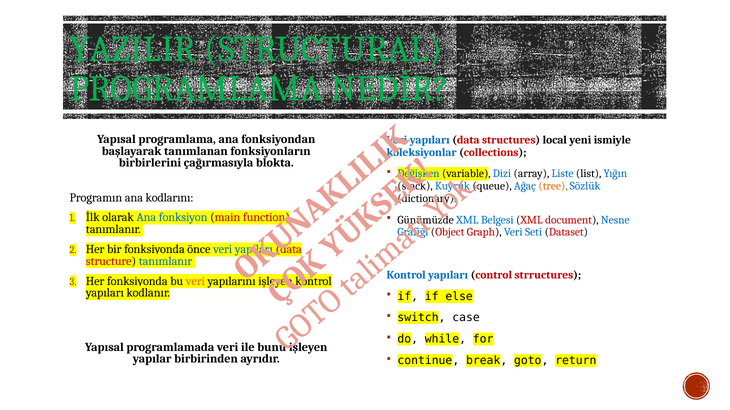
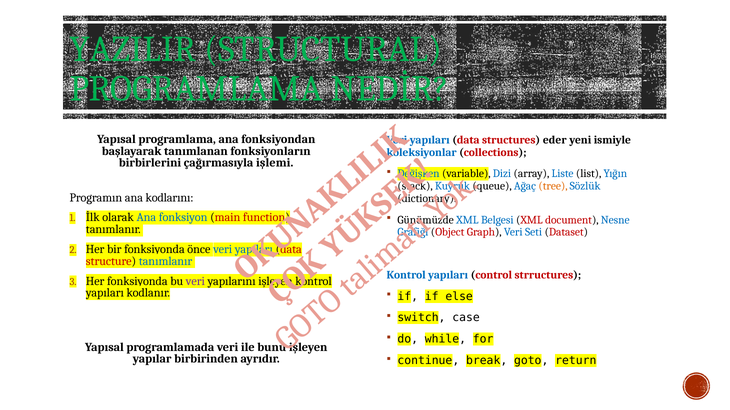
local: local -> eder
blokta: blokta -> işlemi
veri at (195, 281) colour: orange -> purple
